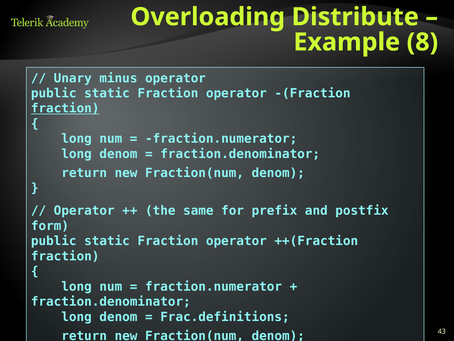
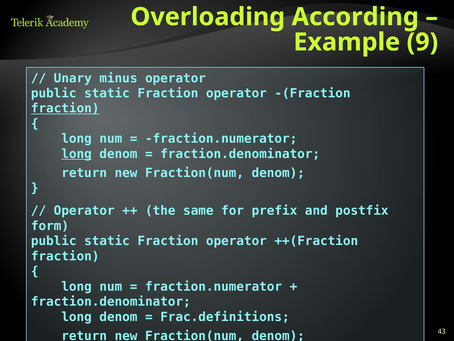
Distribute: Distribute -> According
8: 8 -> 9
long at (77, 154) underline: none -> present
